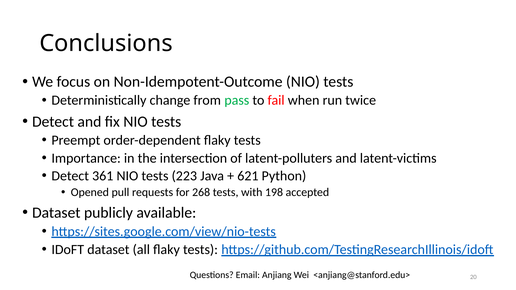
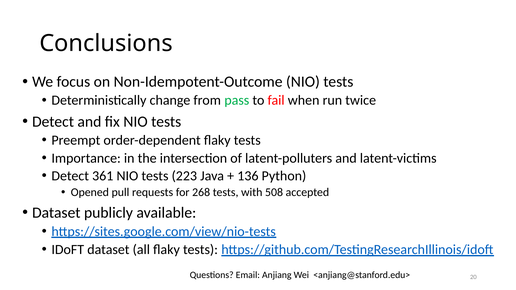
621: 621 -> 136
198: 198 -> 508
